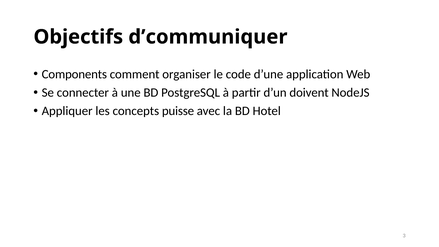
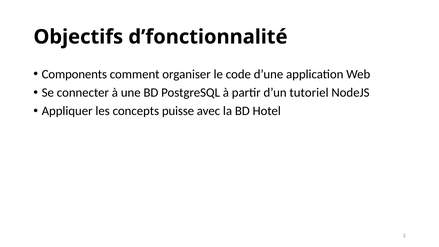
d’communiquer: d’communiquer -> d’fonctionnalité
doivent: doivent -> tutoriel
